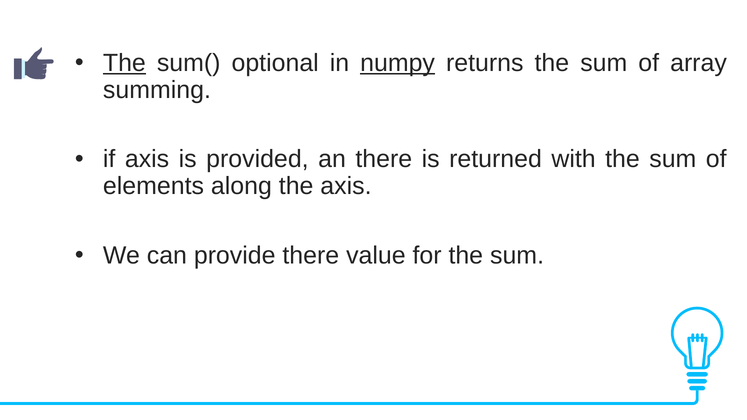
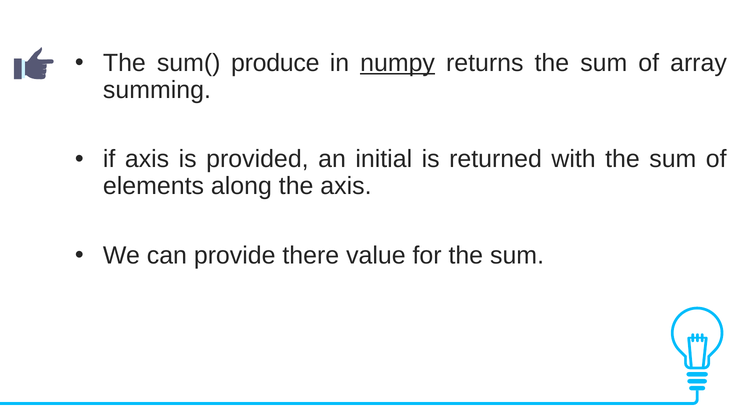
The at (124, 63) underline: present -> none
optional: optional -> produce
an there: there -> initial
